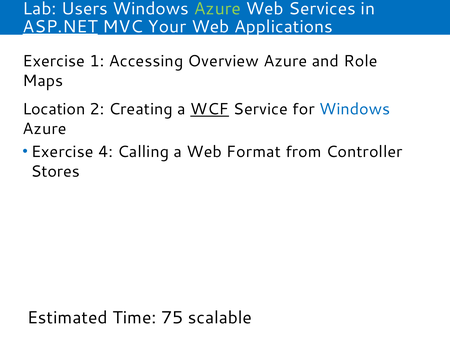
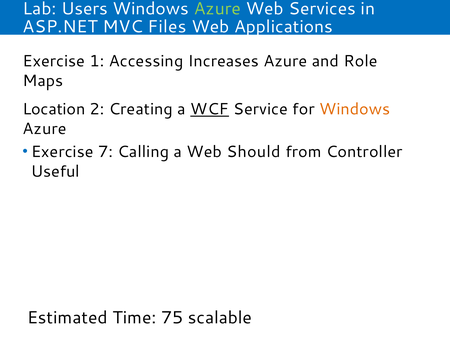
ASP.NET underline: present -> none
Your: Your -> Files
Overview: Overview -> Increases
Windows at (355, 109) colour: blue -> orange
4: 4 -> 7
Format: Format -> Should
Stores: Stores -> Useful
